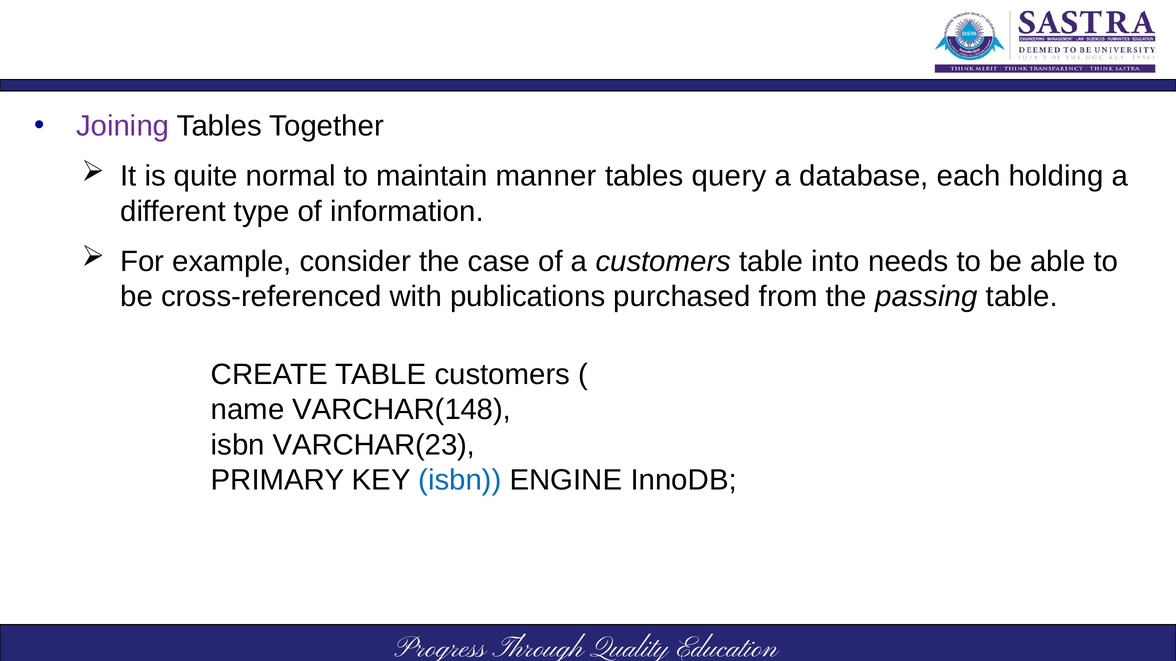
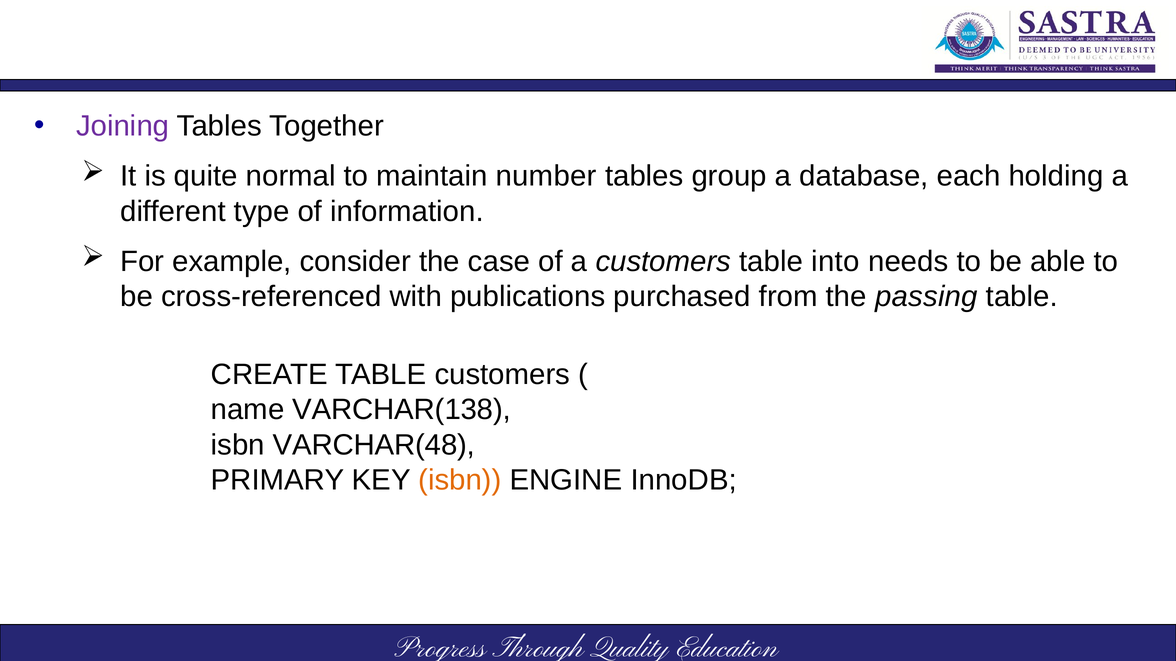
manner: manner -> number
query: query -> group
VARCHAR(148: VARCHAR(148 -> VARCHAR(138
VARCHAR(23: VARCHAR(23 -> VARCHAR(48
isbn at (460, 481) colour: blue -> orange
